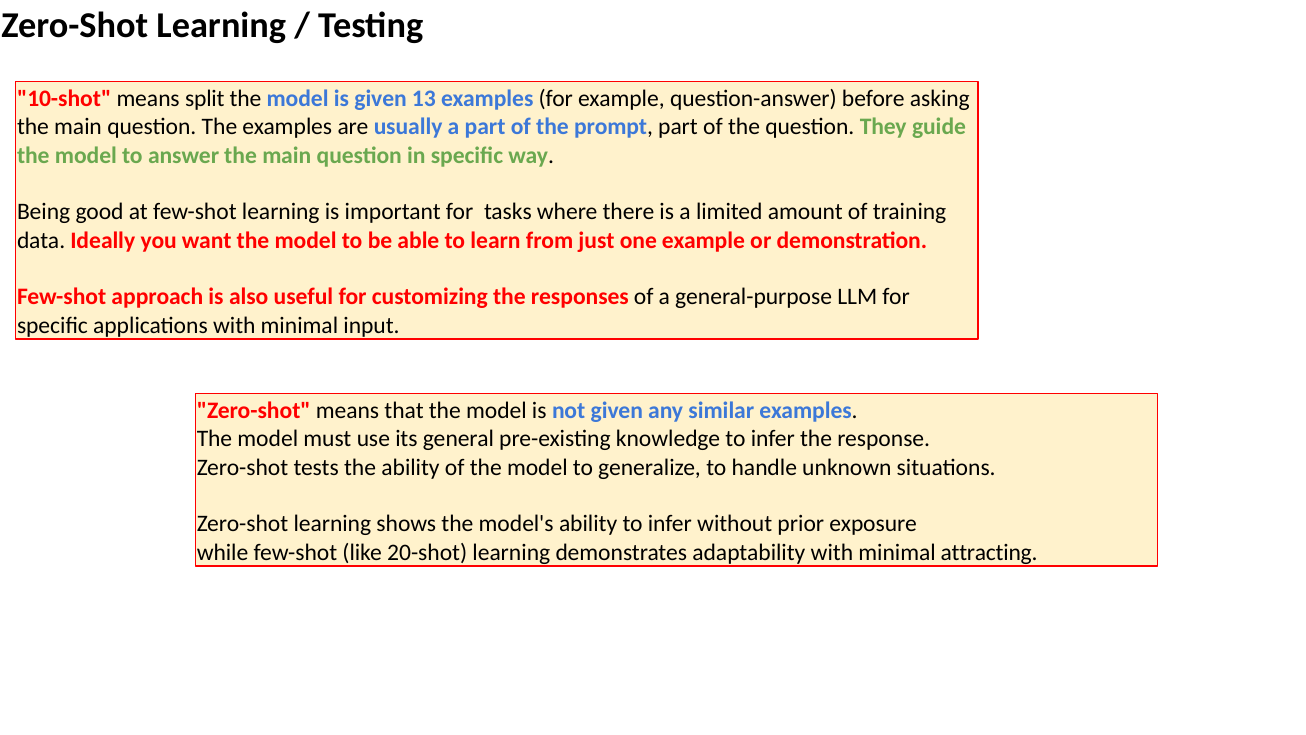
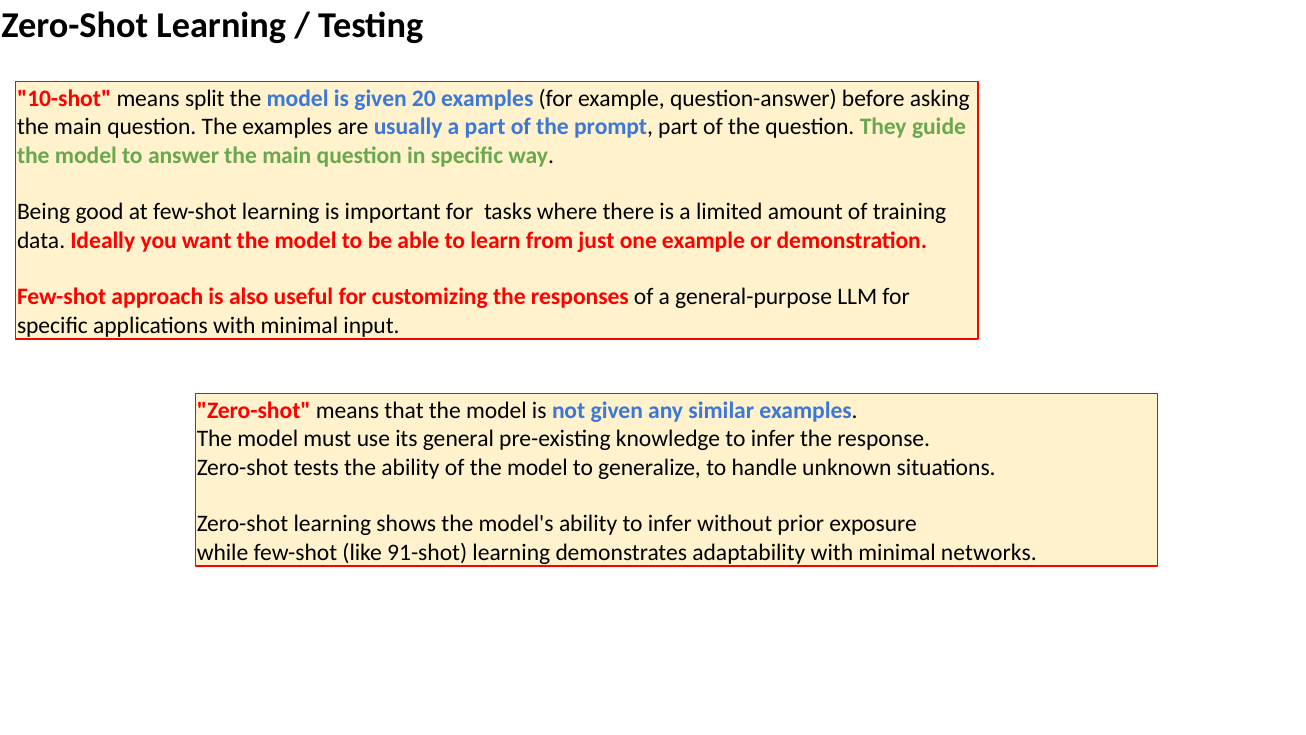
13: 13 -> 20
20-shot: 20-shot -> 91-shot
attracting: attracting -> networks
